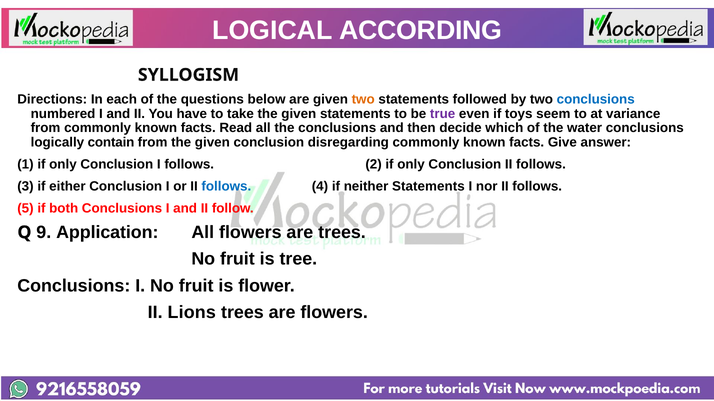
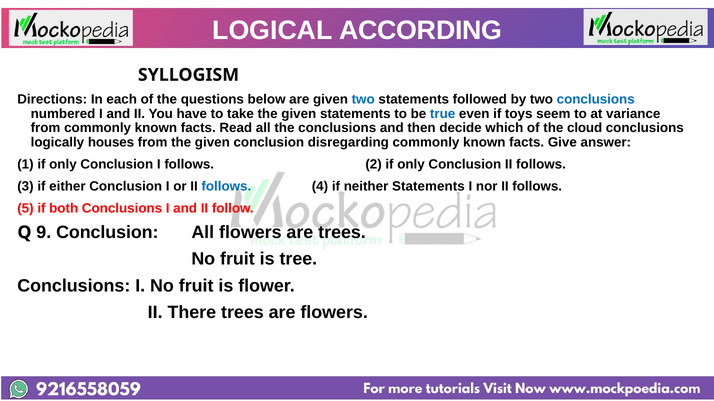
two at (363, 99) colour: orange -> blue
true colour: purple -> blue
water: water -> cloud
contain: contain -> houses
9 Application: Application -> Conclusion
Lions: Lions -> There
